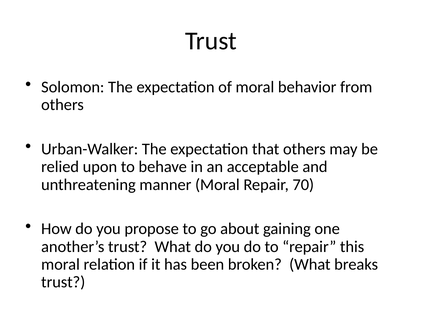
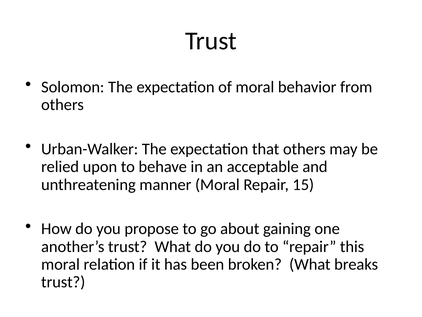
70: 70 -> 15
